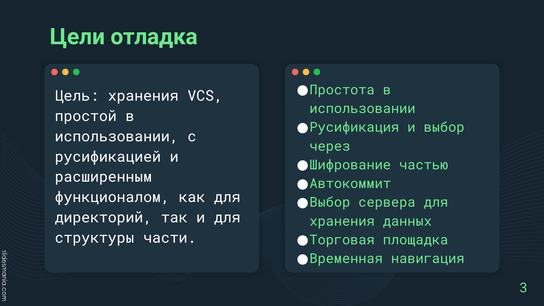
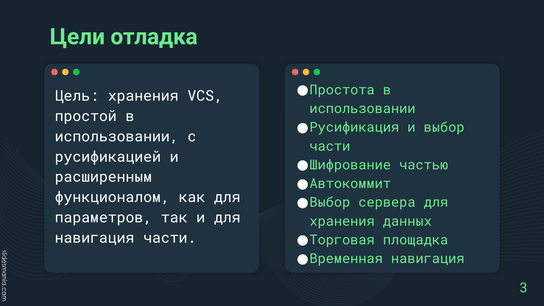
через at (330, 146): через -> части
директорий: директорий -> параметров
структуры at (95, 238): структуры -> навигация
